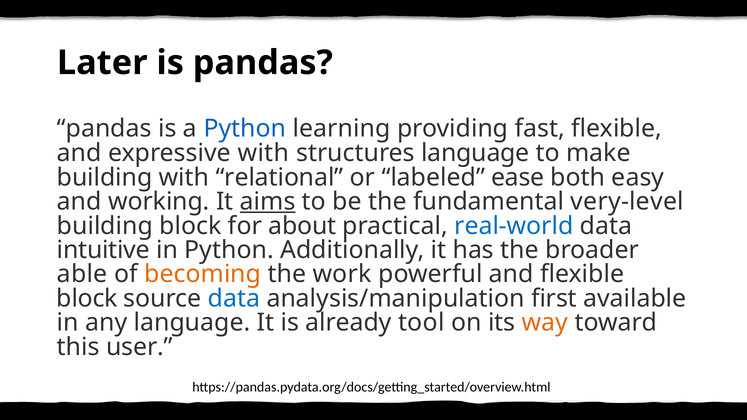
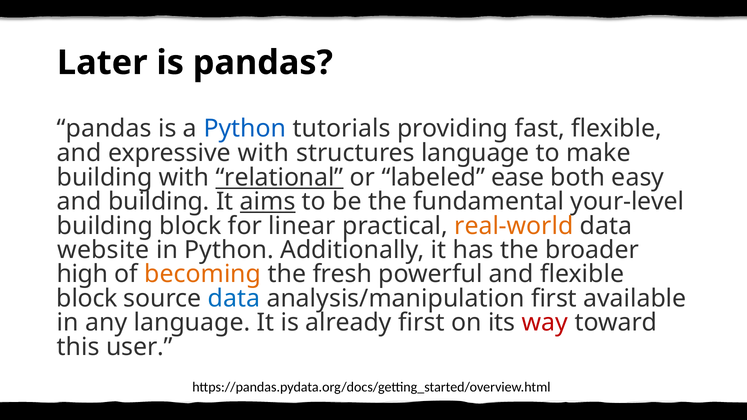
learning: learning -> tutorials
relational underline: none -> present
and working: working -> building
very-level: very-level -> your-level
about: about -> linear
real-world colour: blue -> orange
intuitive: intuitive -> website
able: able -> high
work: work -> fresh
already tool: tool -> first
way colour: orange -> red
